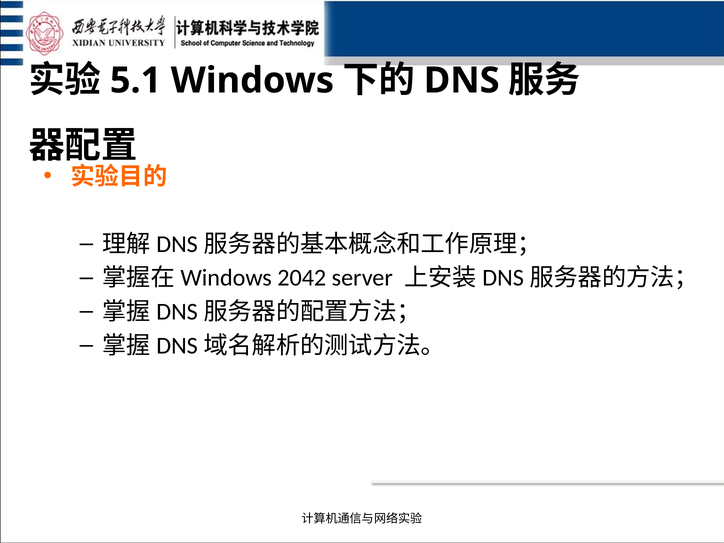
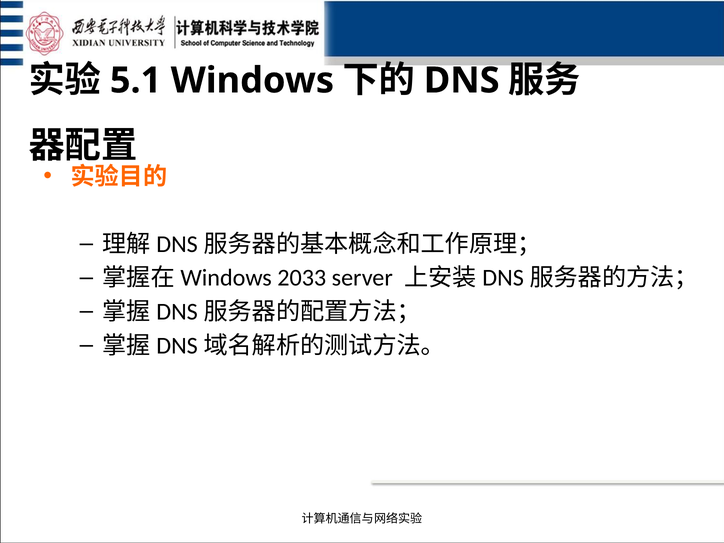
2042: 2042 -> 2033
